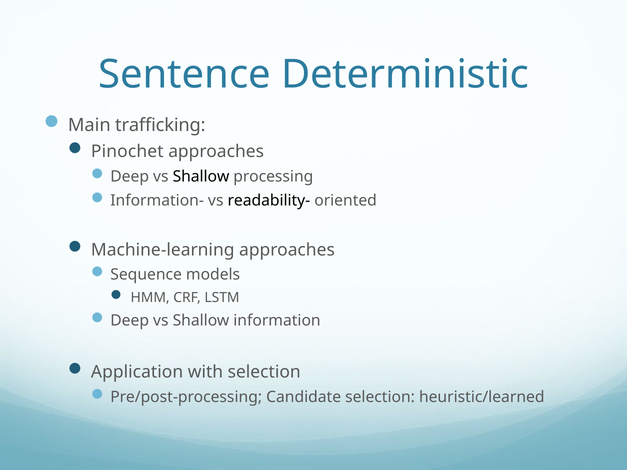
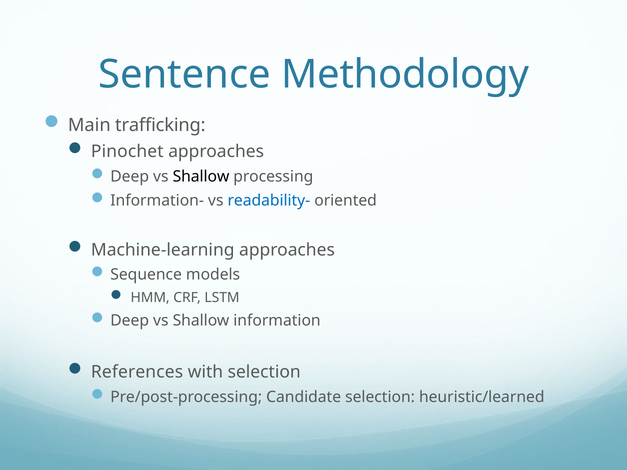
Deterministic: Deterministic -> Methodology
readability- colour: black -> blue
Application: Application -> References
